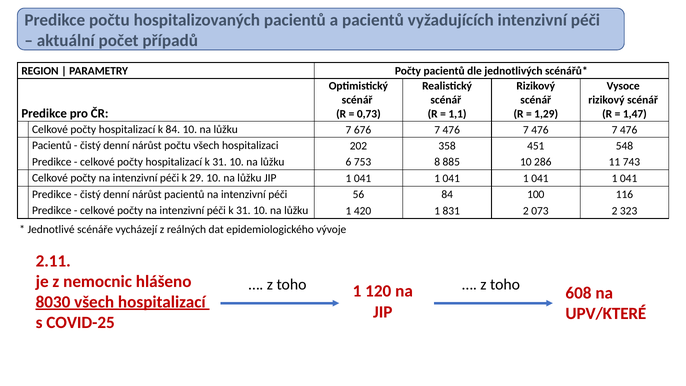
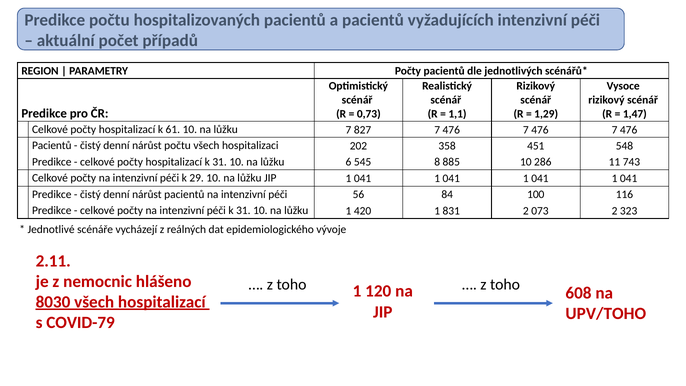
k 84: 84 -> 61
676: 676 -> 827
753: 753 -> 545
UPV/KTERÉ: UPV/KTERÉ -> UPV/TOHO
COVID-25: COVID-25 -> COVID-79
